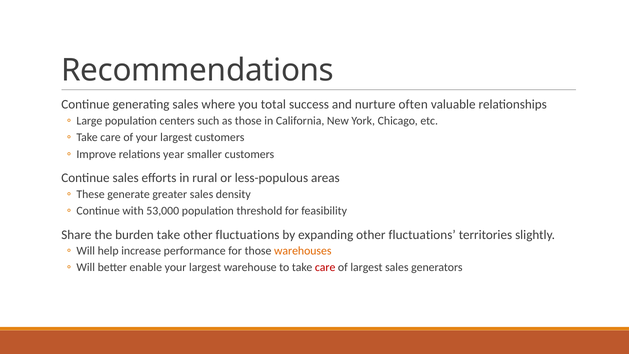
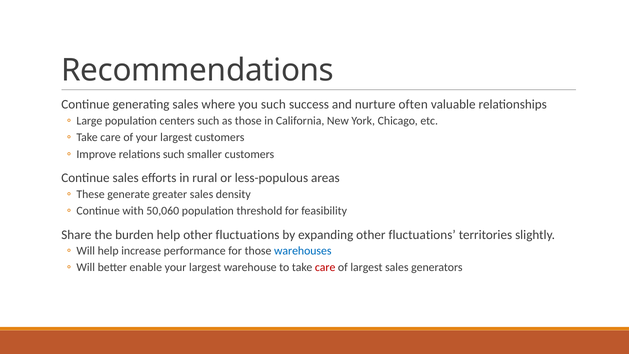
you total: total -> such
relations year: year -> such
53,000: 53,000 -> 50,060
burden take: take -> help
warehouses colour: orange -> blue
